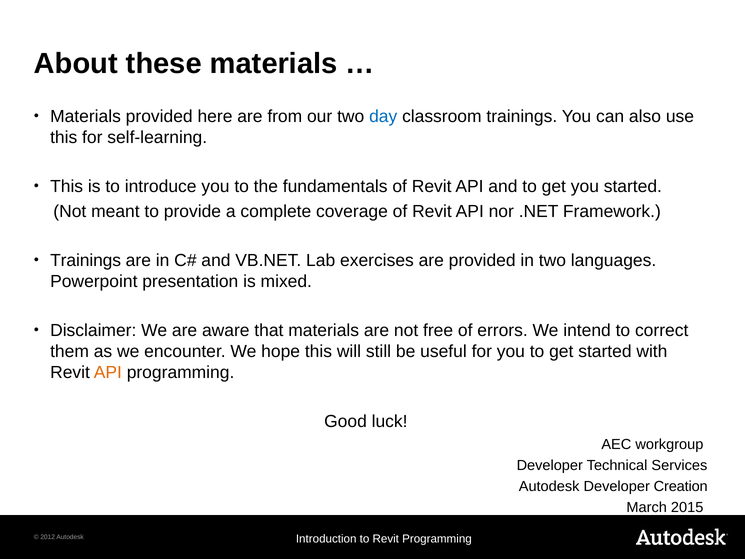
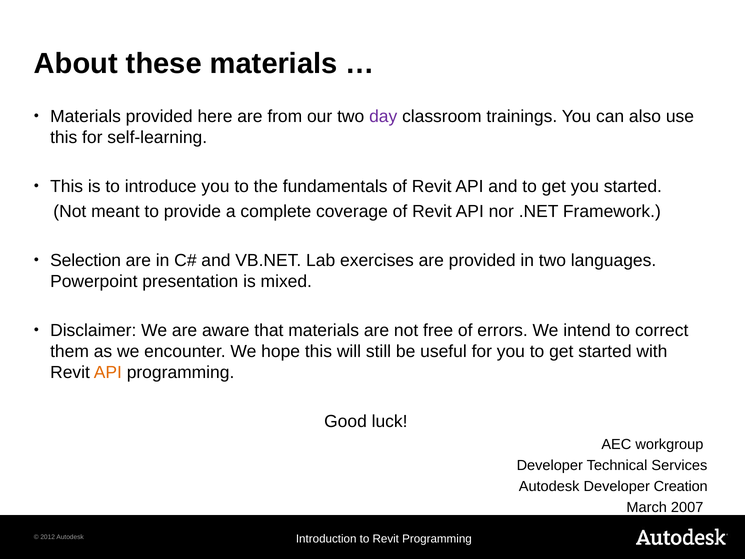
day colour: blue -> purple
Trainings at (86, 260): Trainings -> Selection
2015: 2015 -> 2007
